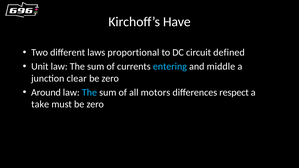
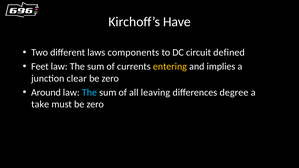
proportional: proportional -> components
Unit: Unit -> Feet
entering colour: light blue -> yellow
middle: middle -> implies
motors: motors -> leaving
respect: respect -> degree
